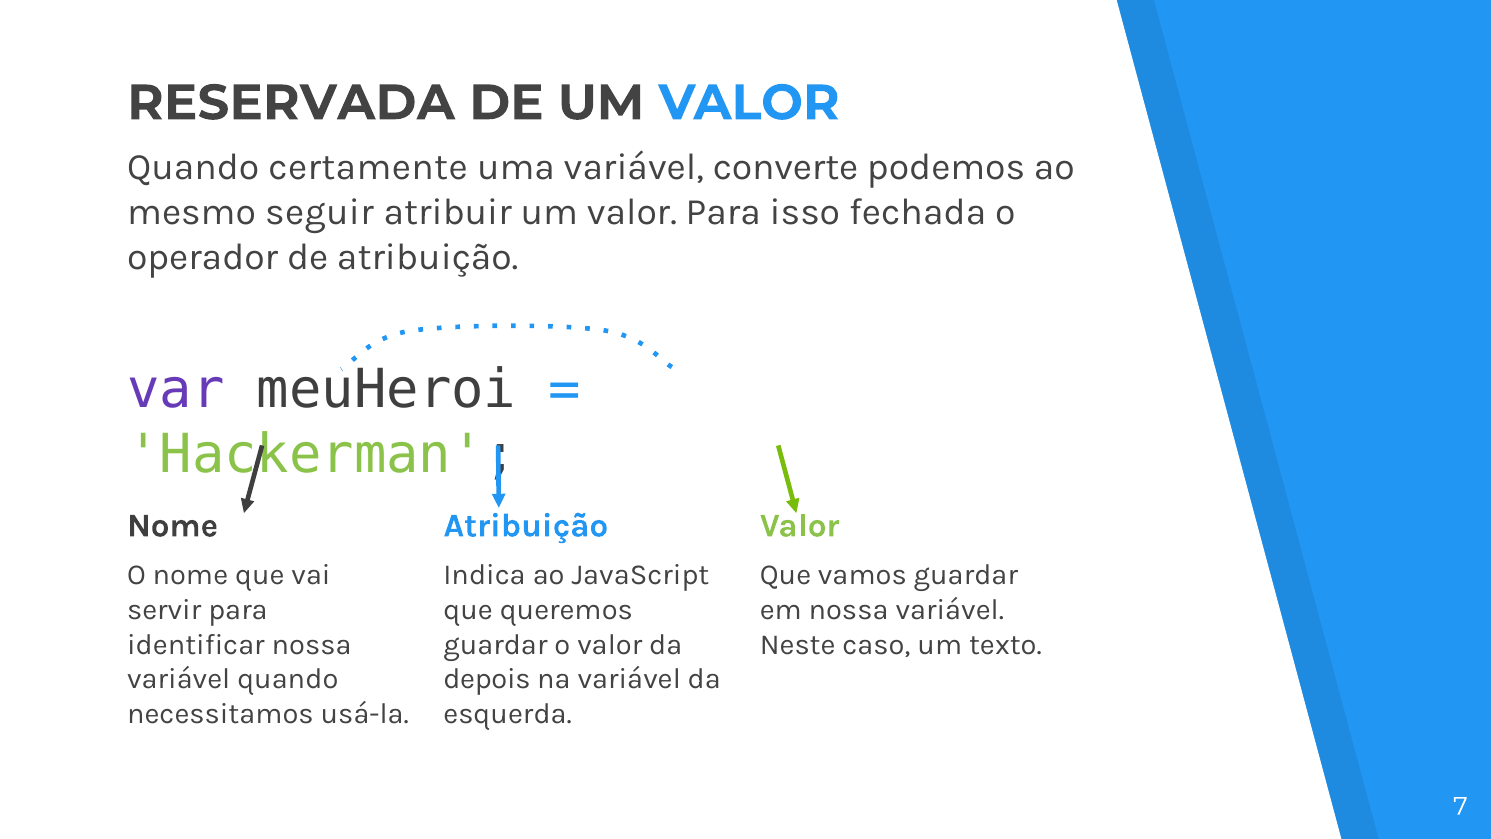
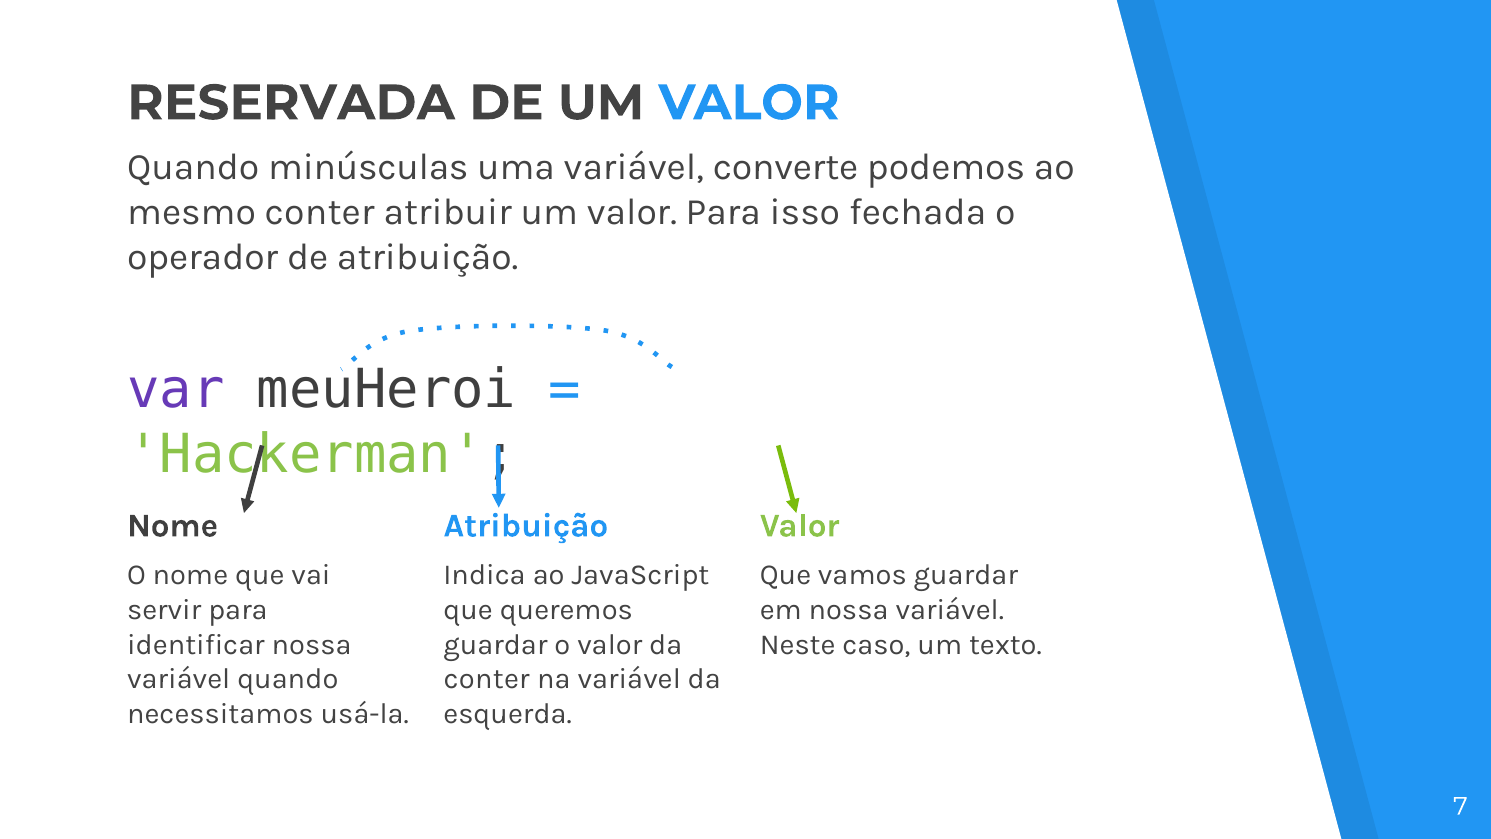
certamente: certamente -> minúsculas
mesmo seguir: seguir -> conter
depois at (487, 679): depois -> conter
